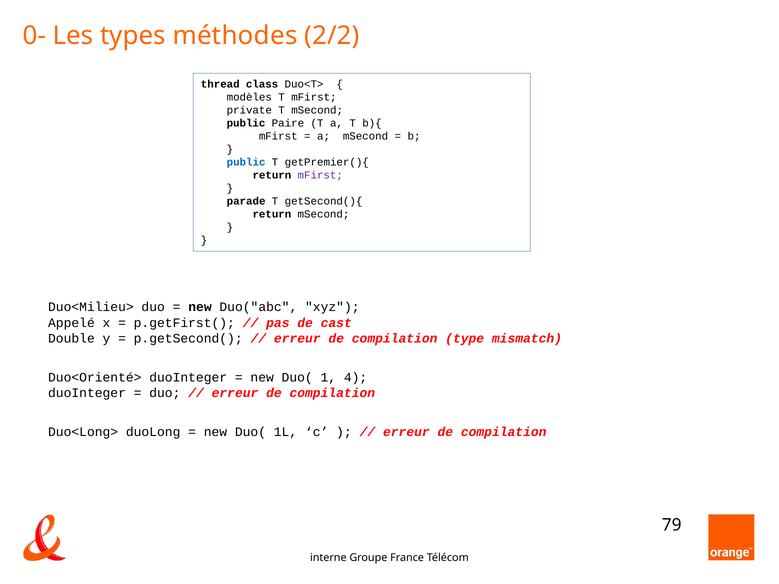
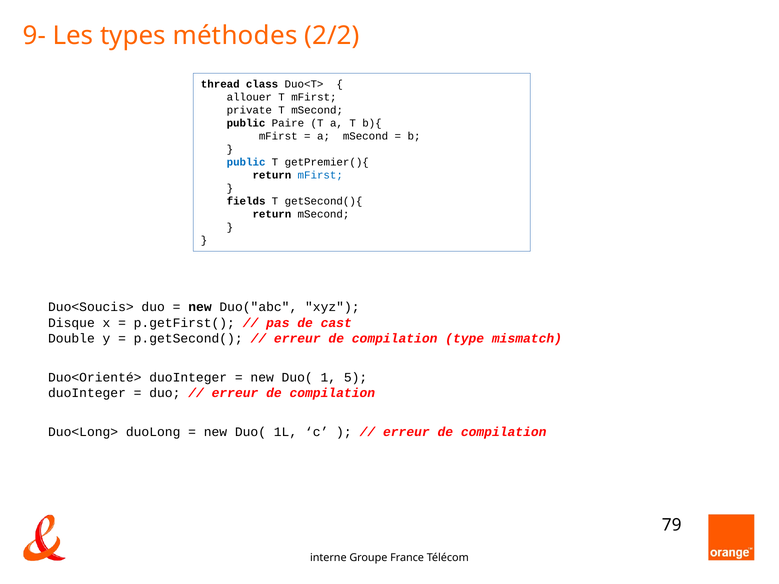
0-: 0- -> 9-
modèles: modèles -> allouer
mFirst at (320, 175) colour: purple -> blue
parade: parade -> fields
Duo<Milieu>: Duo<Milieu> -> Duo<Soucis>
Appelé: Appelé -> Disque
4: 4 -> 5
